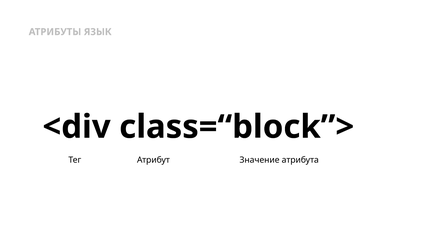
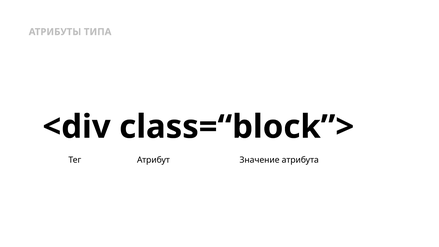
ЯЗЫК: ЯЗЫК -> ТИПА
